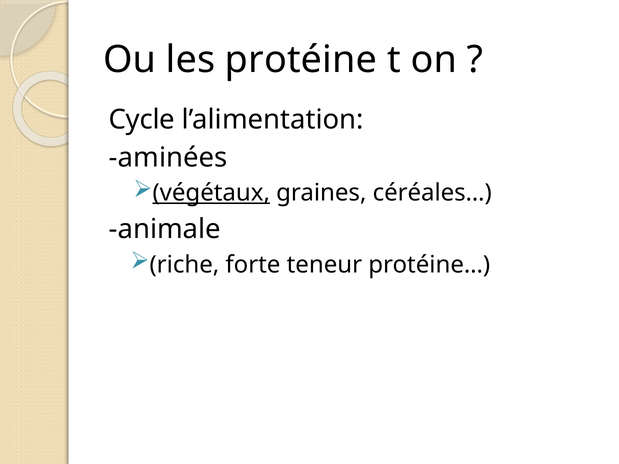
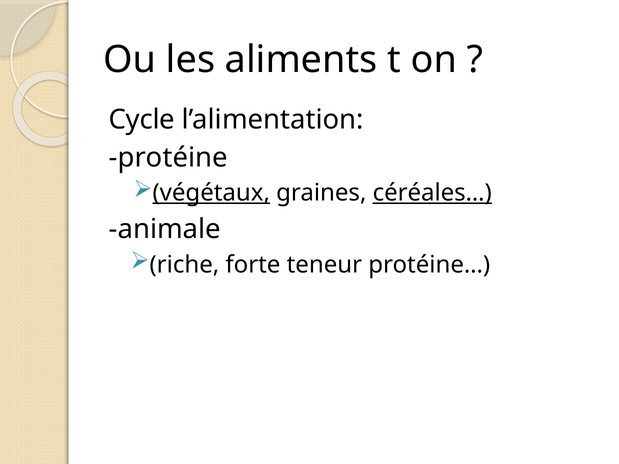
protéine: protéine -> aliments
aminées: aminées -> protéine
céréales… underline: none -> present
